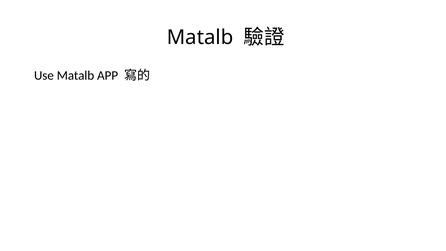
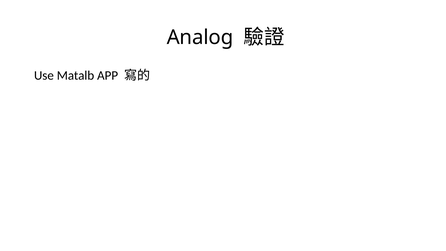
Matalb at (200, 37): Matalb -> Analog
